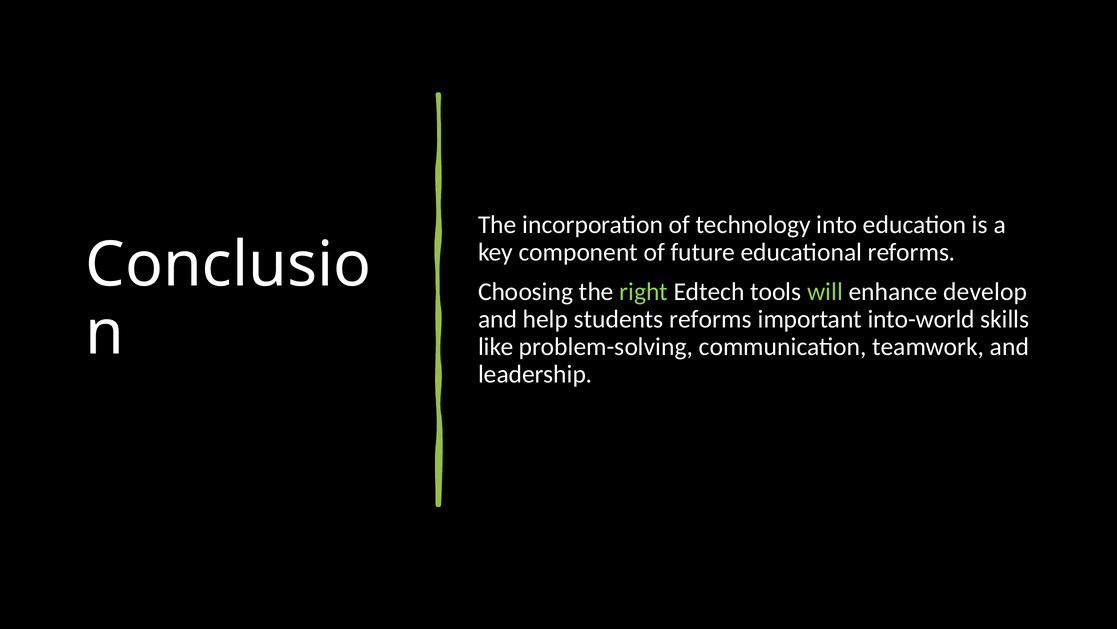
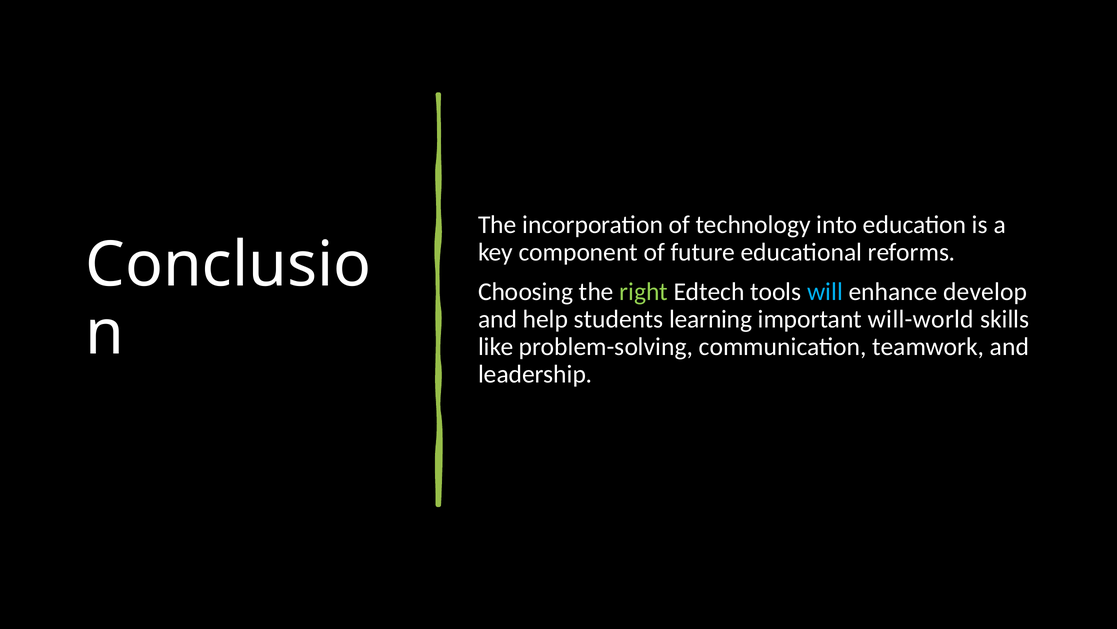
will colour: light green -> light blue
students reforms: reforms -> learning
into-world: into-world -> will-world
